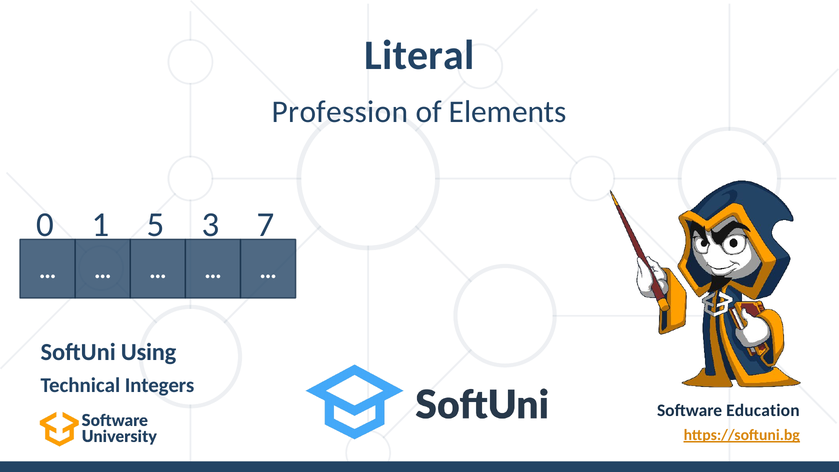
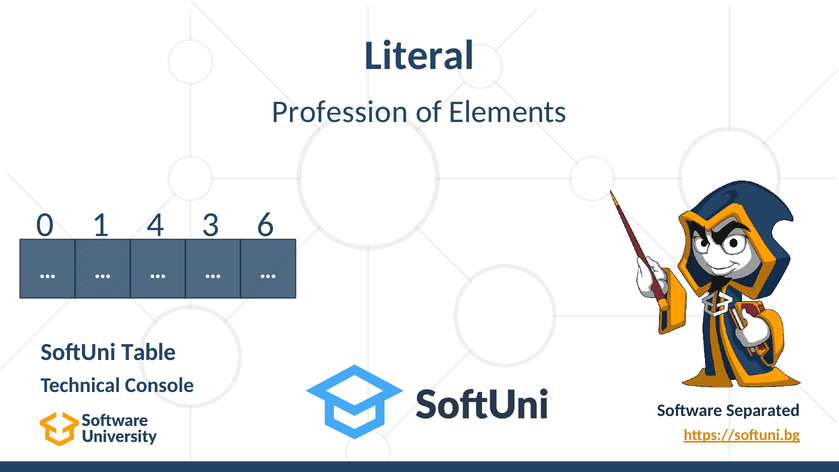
5: 5 -> 4
7: 7 -> 6
Using: Using -> Table
Integers: Integers -> Console
Education: Education -> Separated
